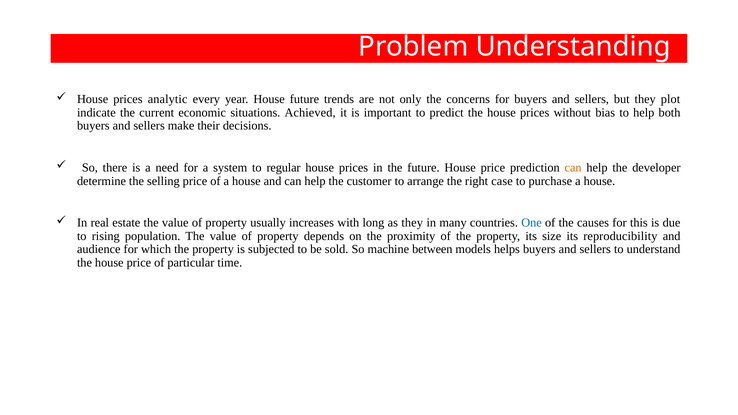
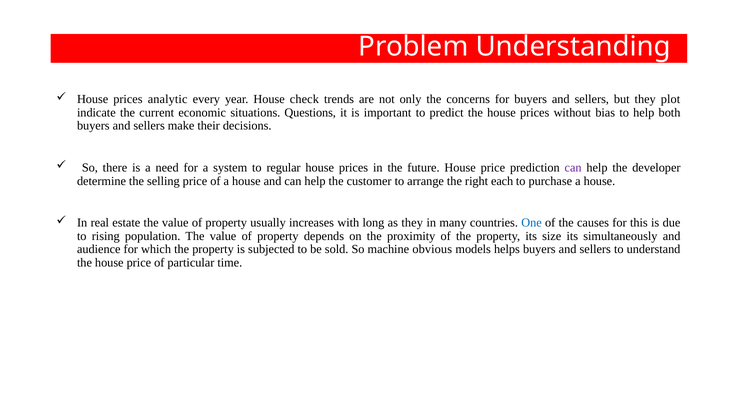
House future: future -> check
Achieved: Achieved -> Questions
can at (573, 168) colour: orange -> purple
case: case -> each
reproducibility: reproducibility -> simultaneously
between: between -> obvious
